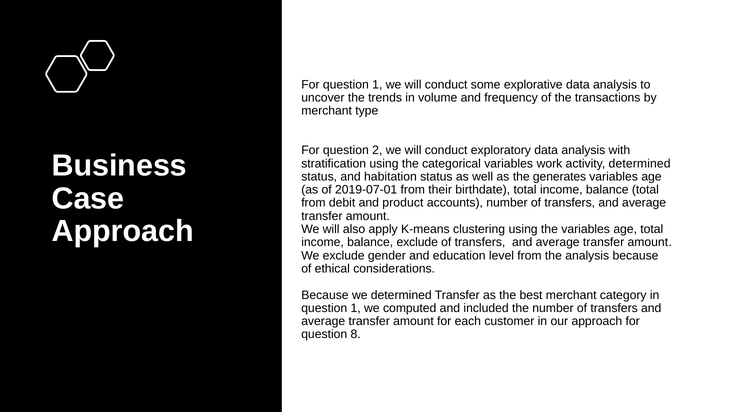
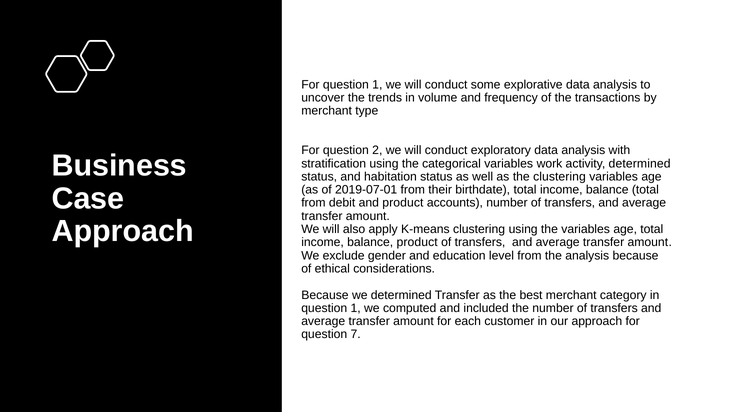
the generates: generates -> clustering
balance exclude: exclude -> product
8: 8 -> 7
